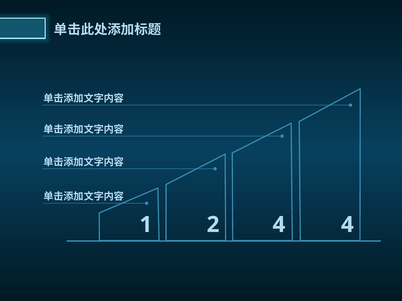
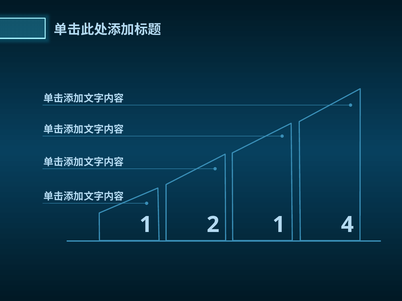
2 4: 4 -> 1
